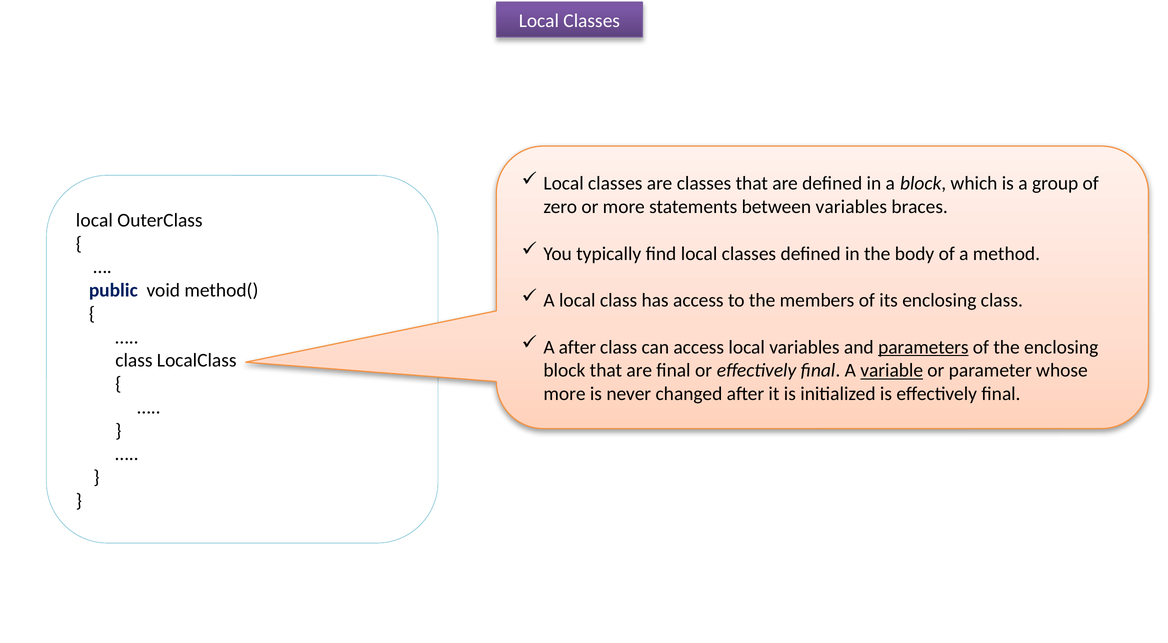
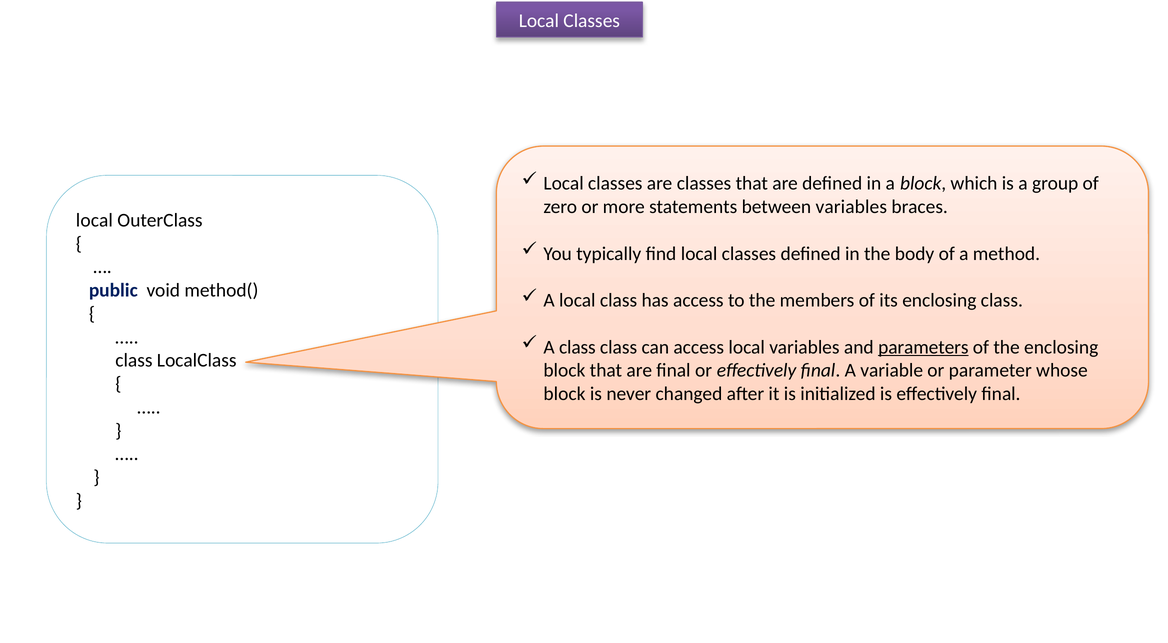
A after: after -> class
variable underline: present -> none
more at (565, 394): more -> block
